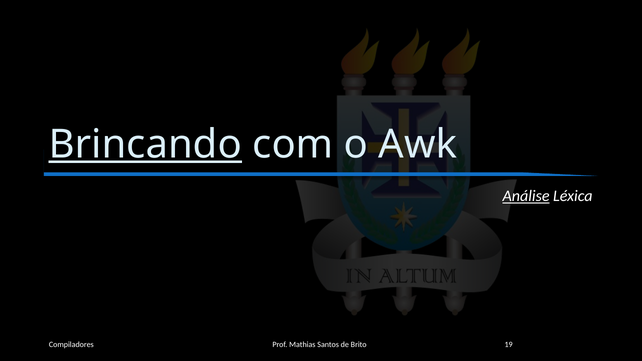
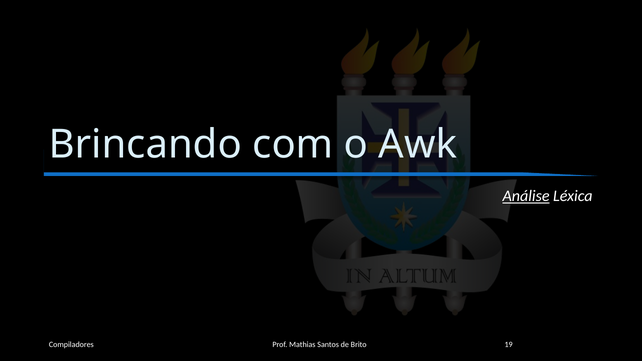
Brincando underline: present -> none
